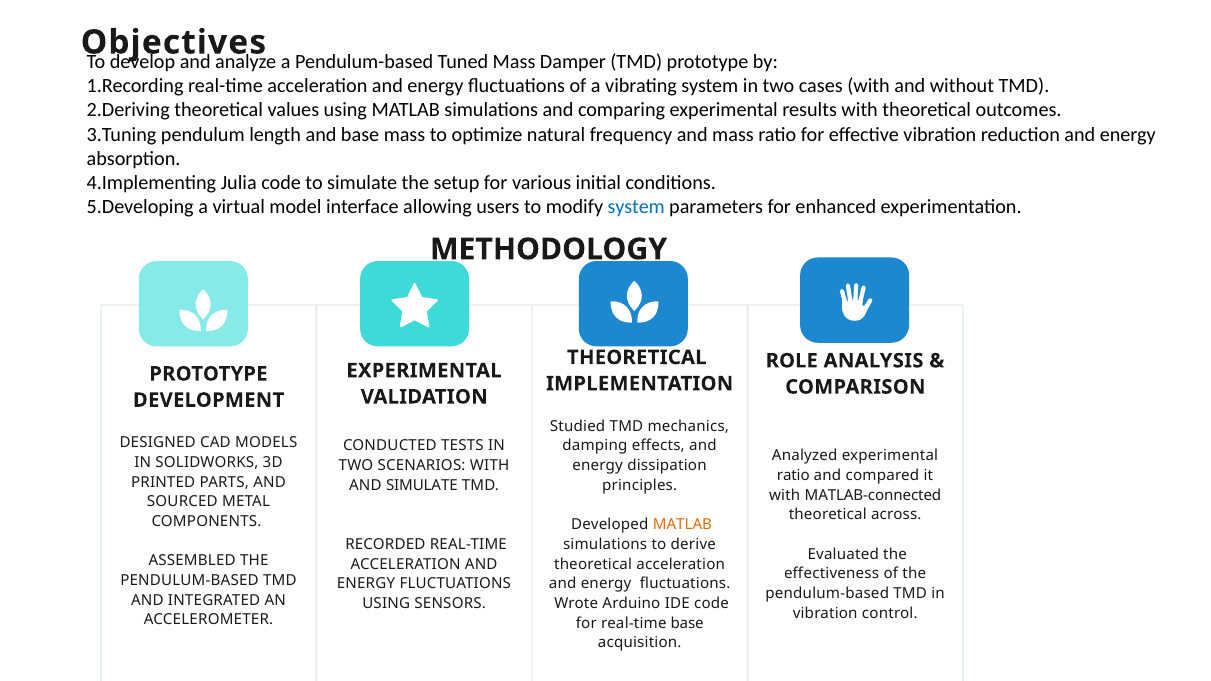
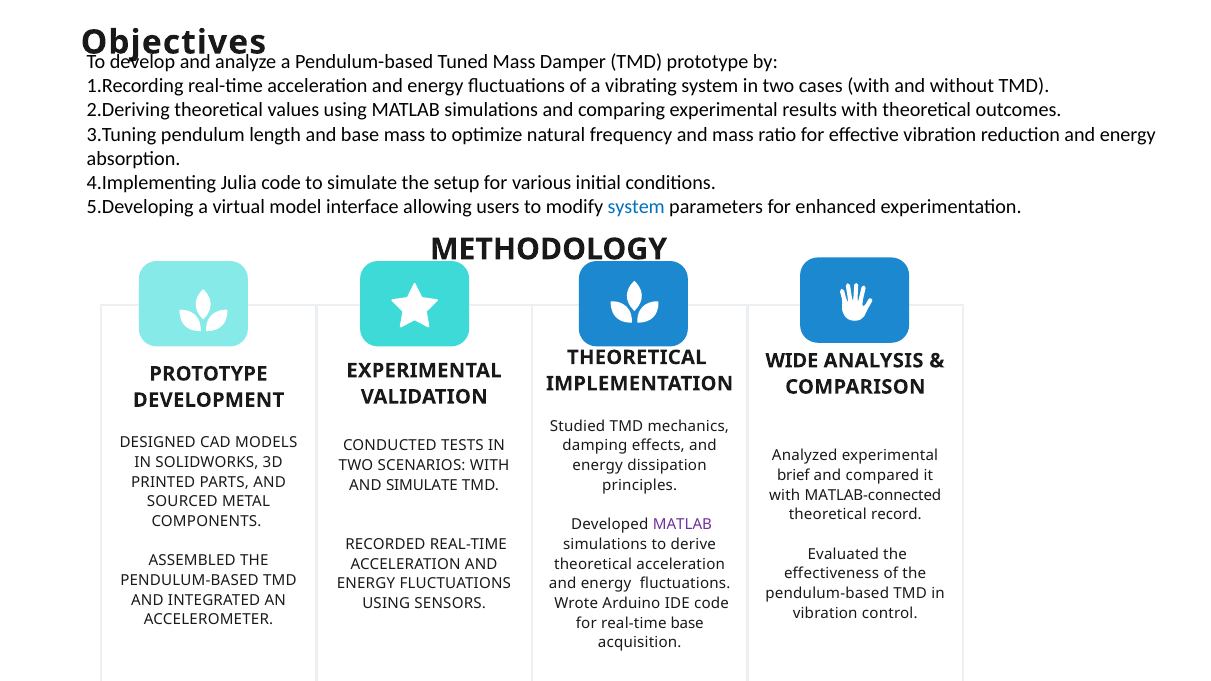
ROLE: ROLE -> WIDE
ratio at (793, 476): ratio -> brief
across: across -> record
MATLAB at (682, 525) colour: orange -> purple
